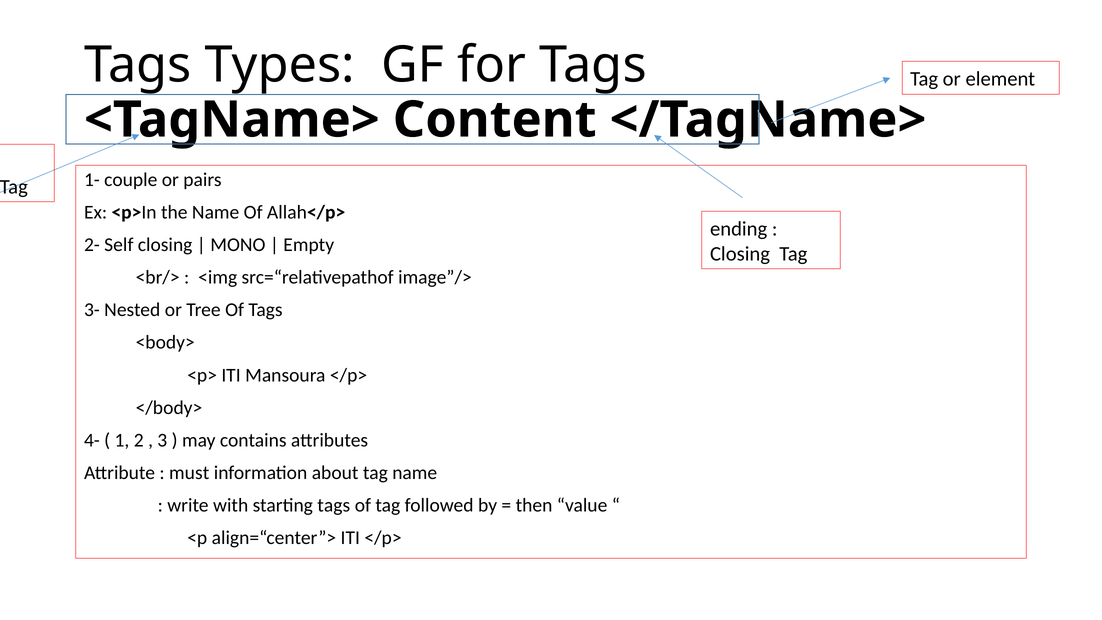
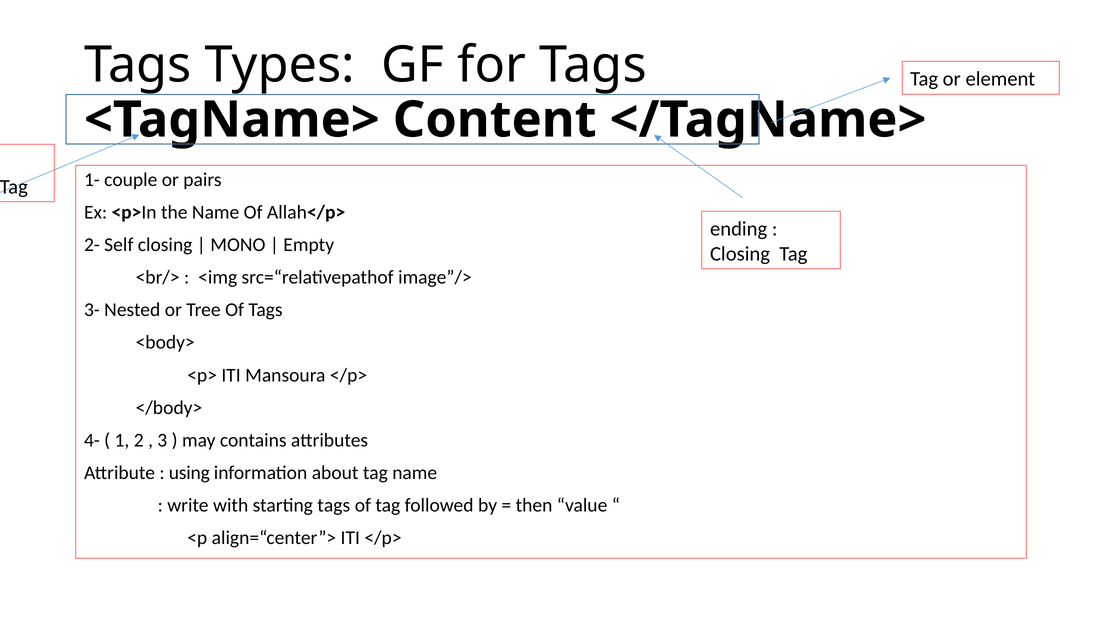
must: must -> using
